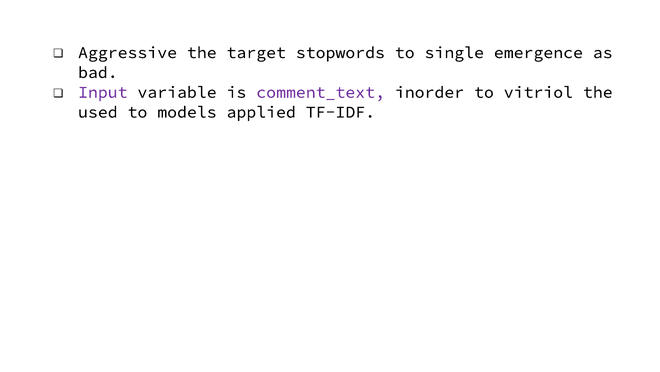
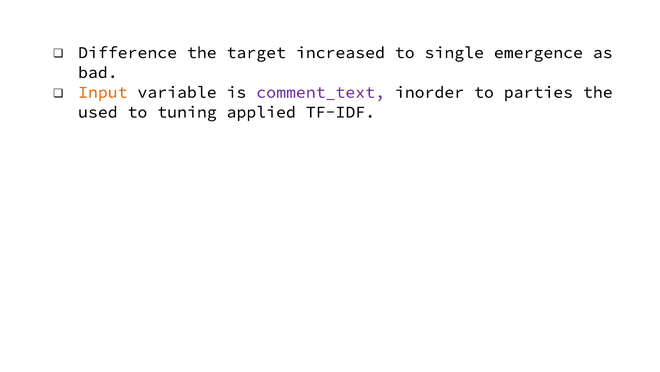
Aggressive: Aggressive -> Difference
stopwords: stopwords -> increased
Input colour: purple -> orange
vitriol: vitriol -> parties
models: models -> tuning
